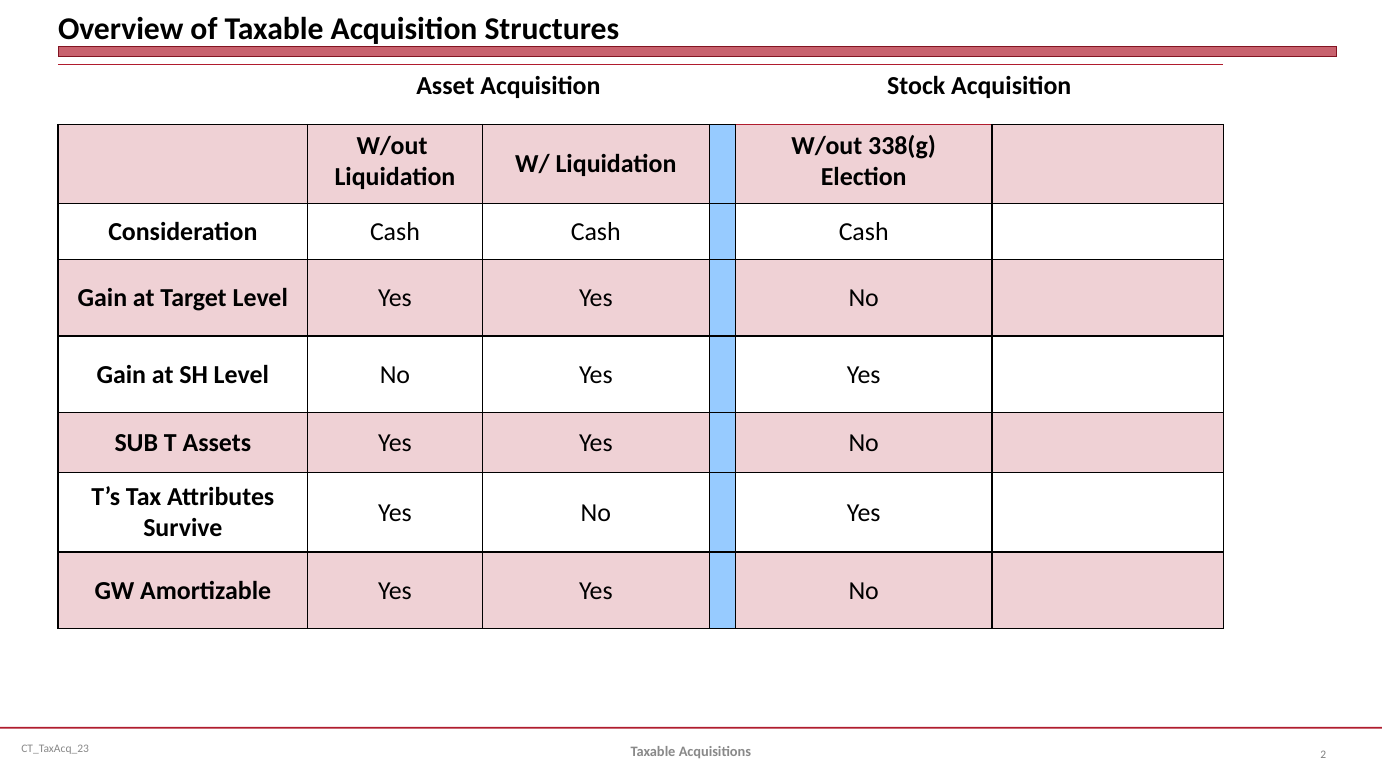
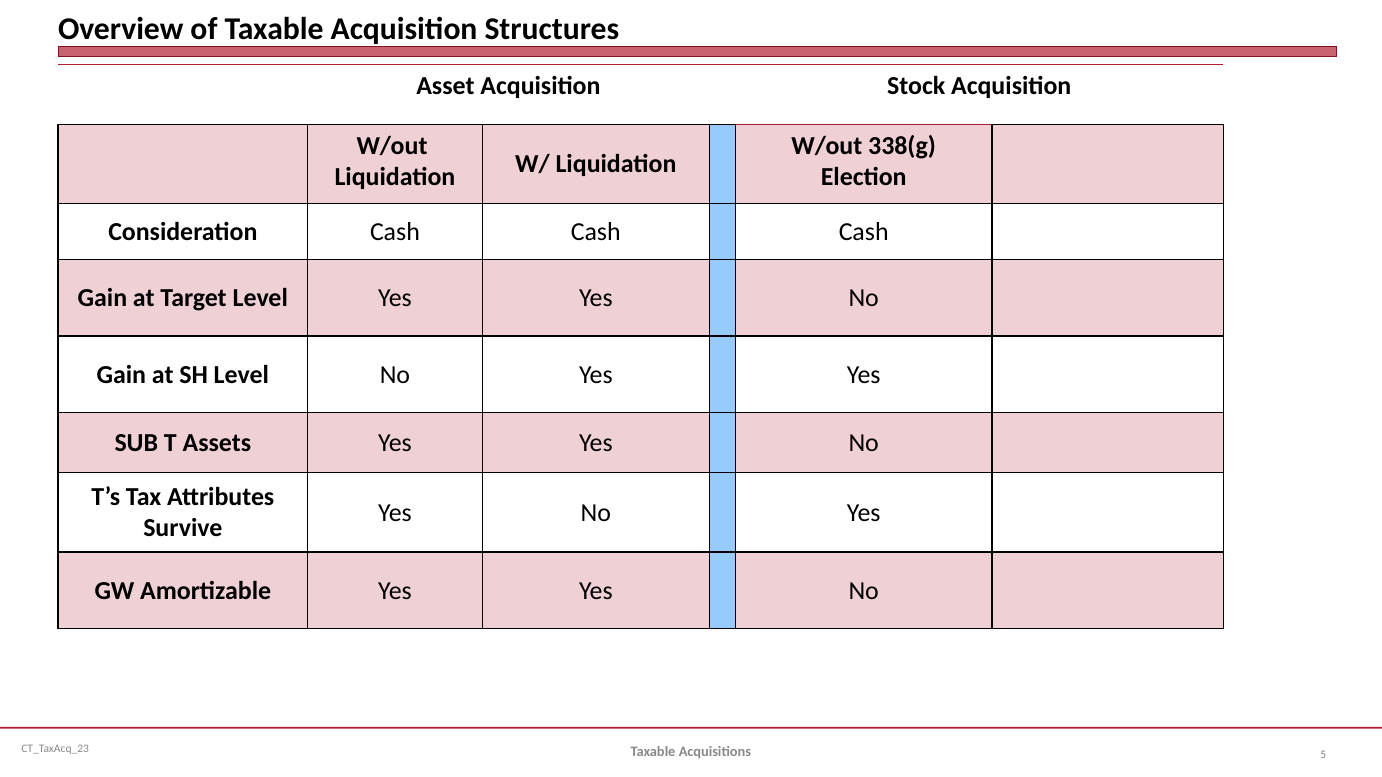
2: 2 -> 5
